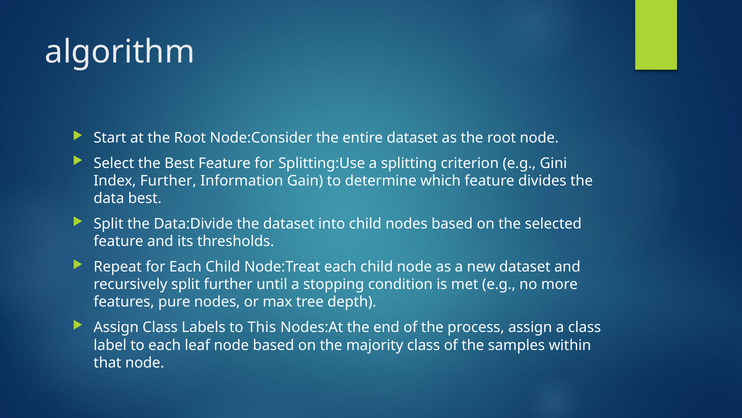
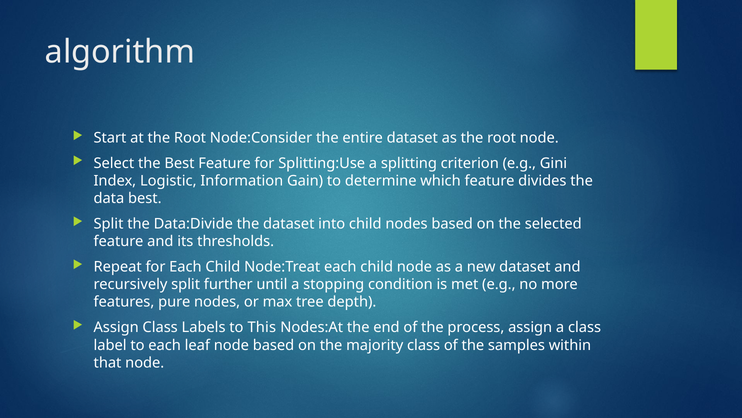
Index Further: Further -> Logistic
